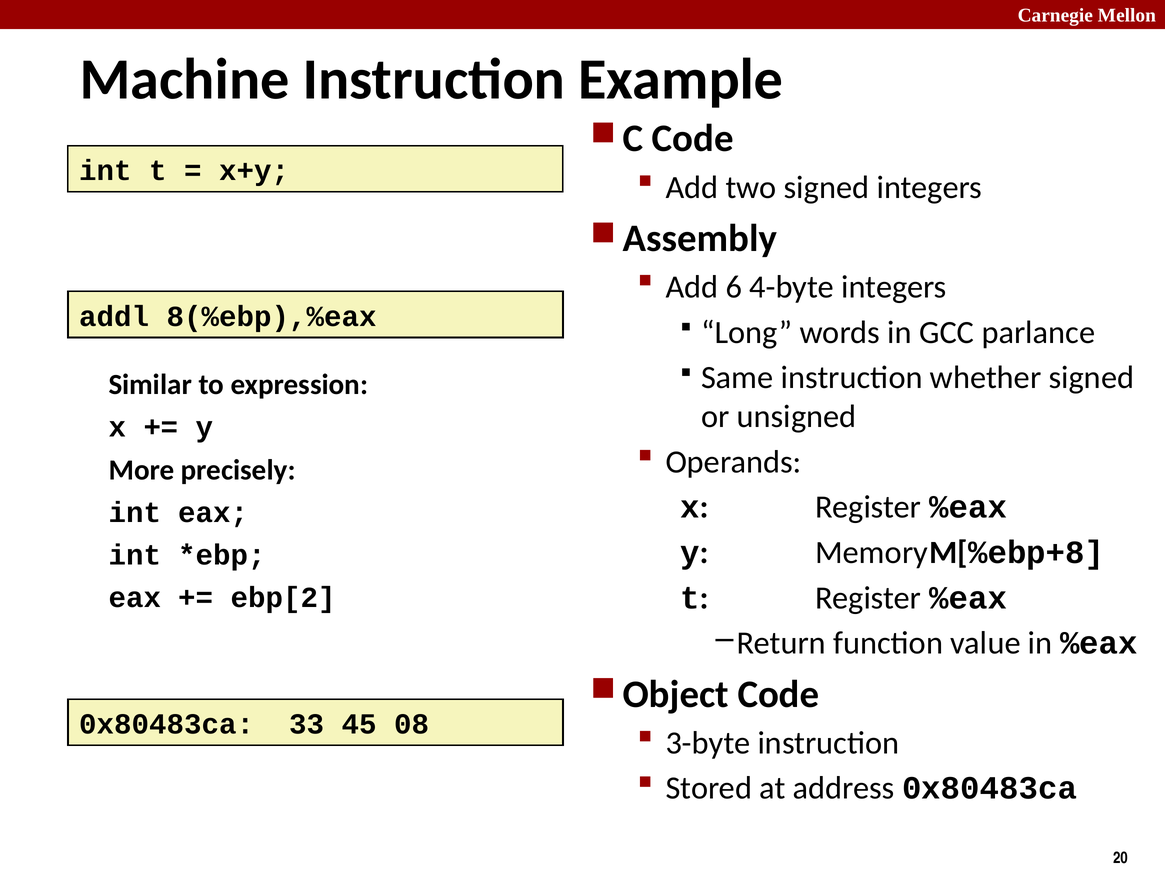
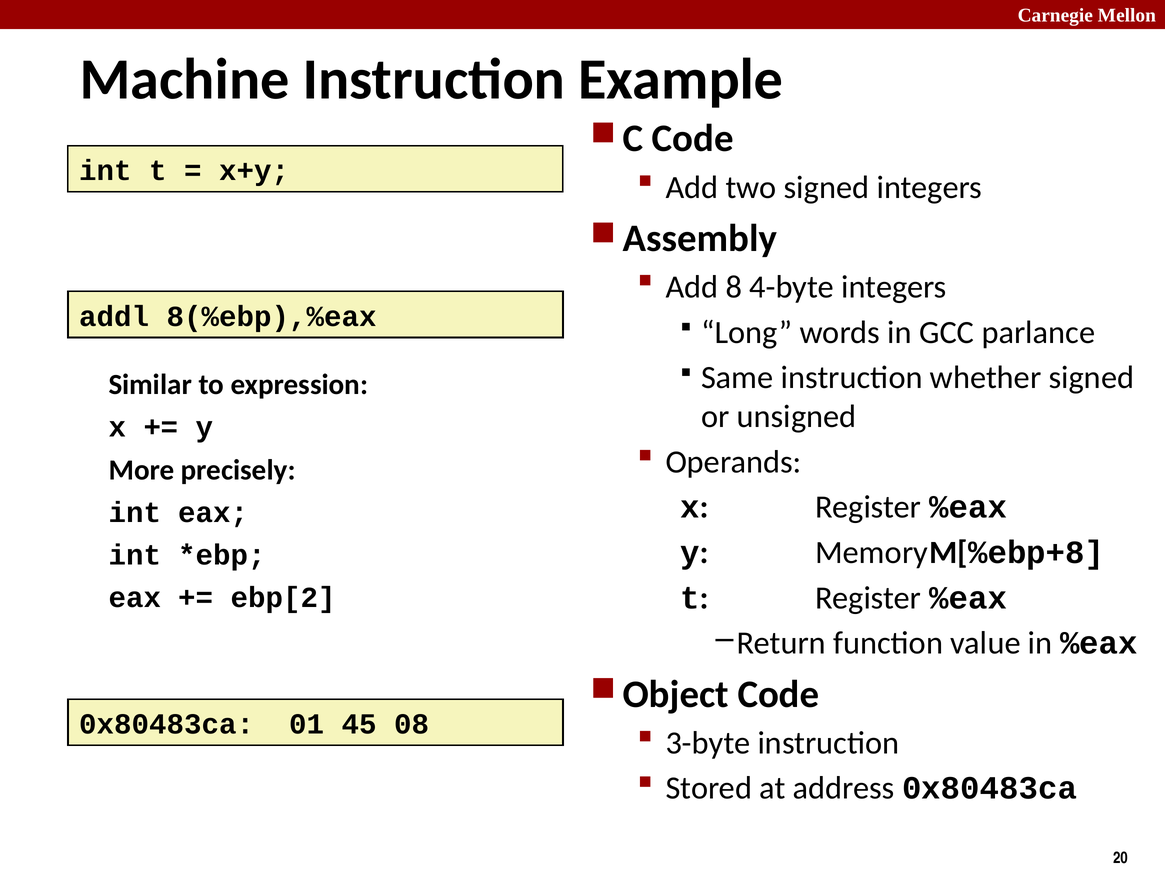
6: 6 -> 8
33: 33 -> 01
